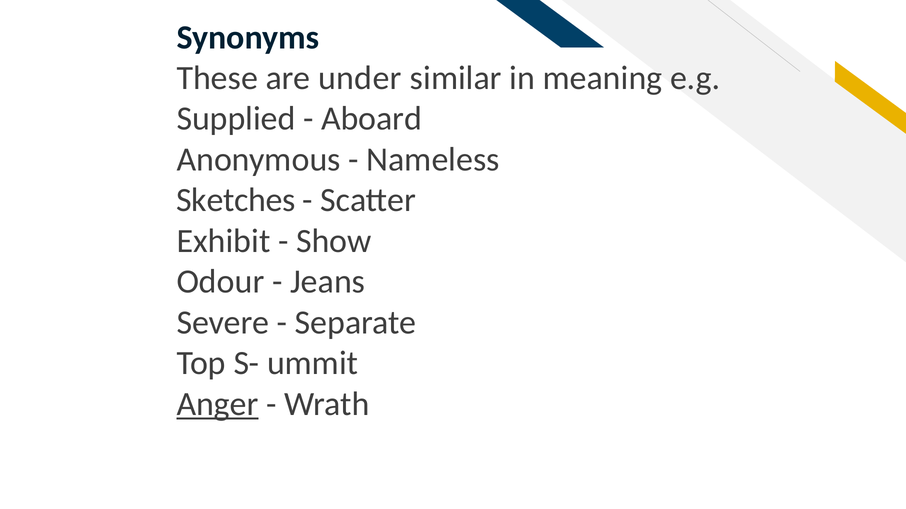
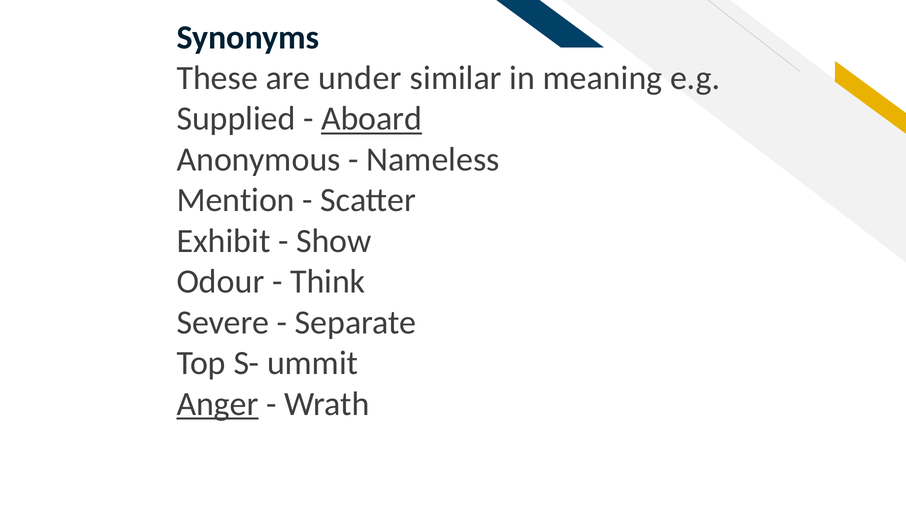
Aboard underline: none -> present
Sketches: Sketches -> Mention
Jeans: Jeans -> Think
